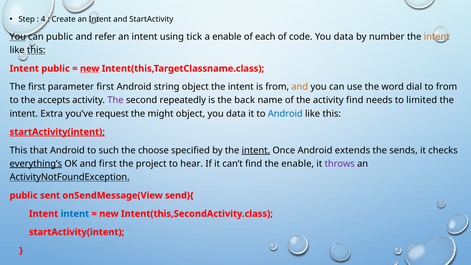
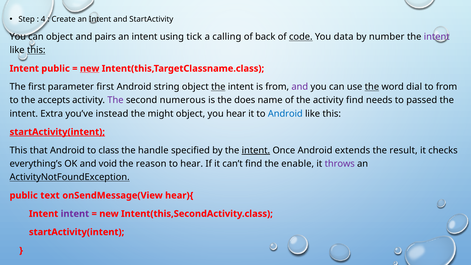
You at (18, 37) underline: present -> none
can public: public -> object
refer: refer -> pairs
a enable: enable -> calling
each: each -> back
code underline: none -> present
intent at (437, 37) colour: orange -> purple
the at (218, 87) underline: none -> present
and at (300, 87) colour: orange -> purple
the at (372, 87) underline: none -> present
repeatedly: repeatedly -> numerous
back: back -> does
limited: limited -> passed
request: request -> instead
object you data: data -> hear
such: such -> class
choose: choose -> handle
sends: sends -> result
everything’s underline: present -> none
and first: first -> void
project: project -> reason
sent: sent -> text
send){: send){ -> hear){
intent at (75, 214) colour: blue -> purple
